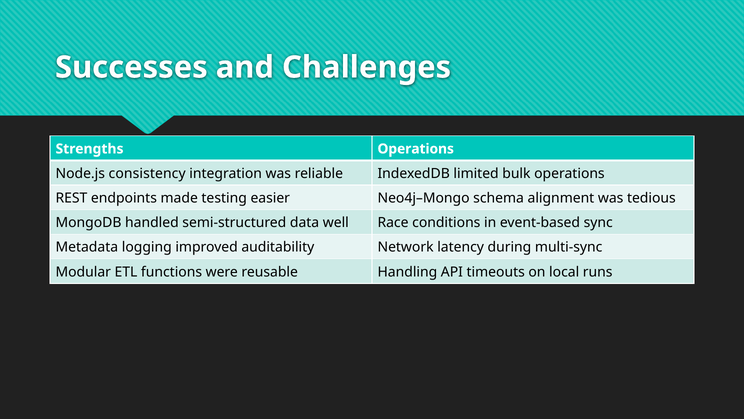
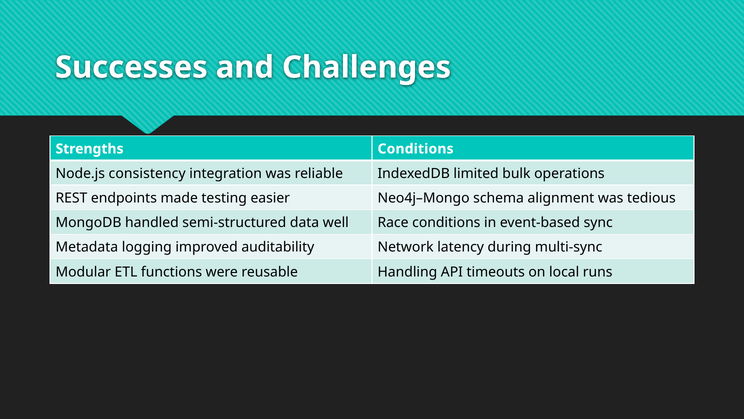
Strengths Operations: Operations -> Conditions
